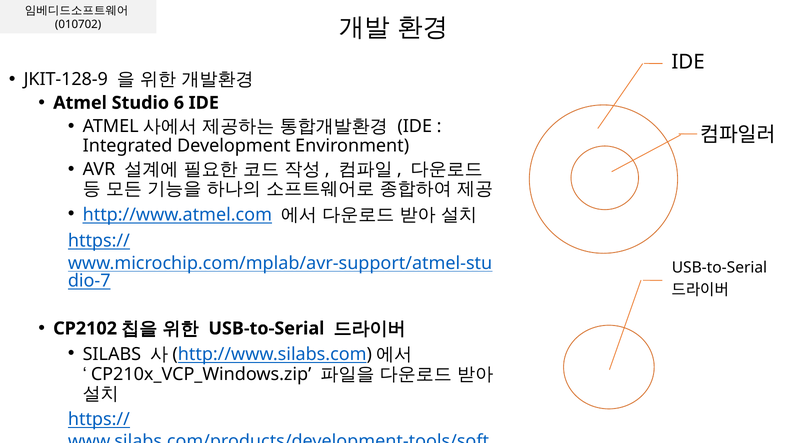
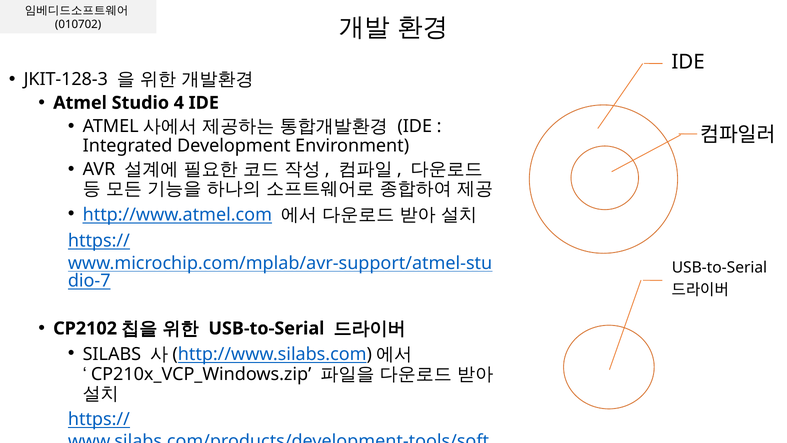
JKIT-128-9: JKIT-128-9 -> JKIT-128-3
6: 6 -> 4
